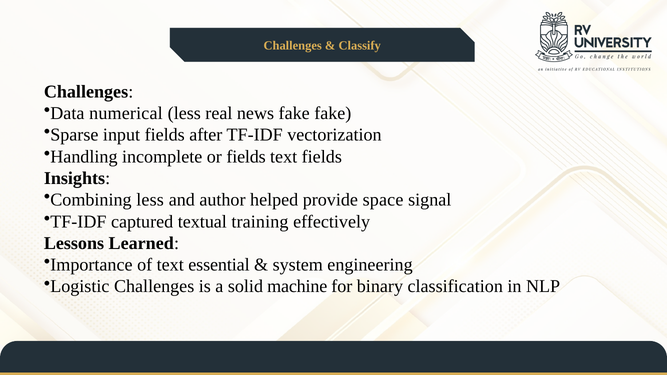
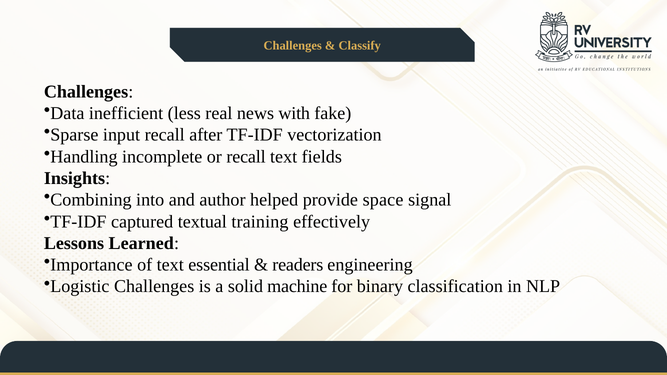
numerical: numerical -> inefficient
news fake: fake -> with
input fields: fields -> recall
or fields: fields -> recall
Combining less: less -> into
system: system -> readers
